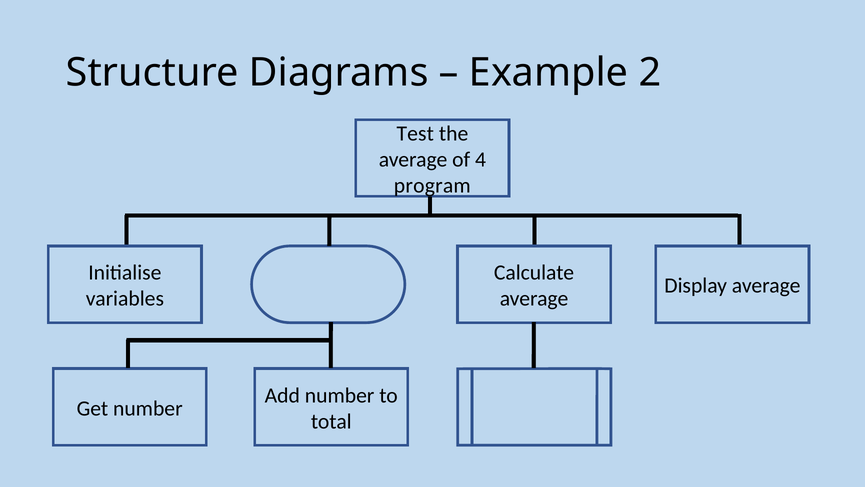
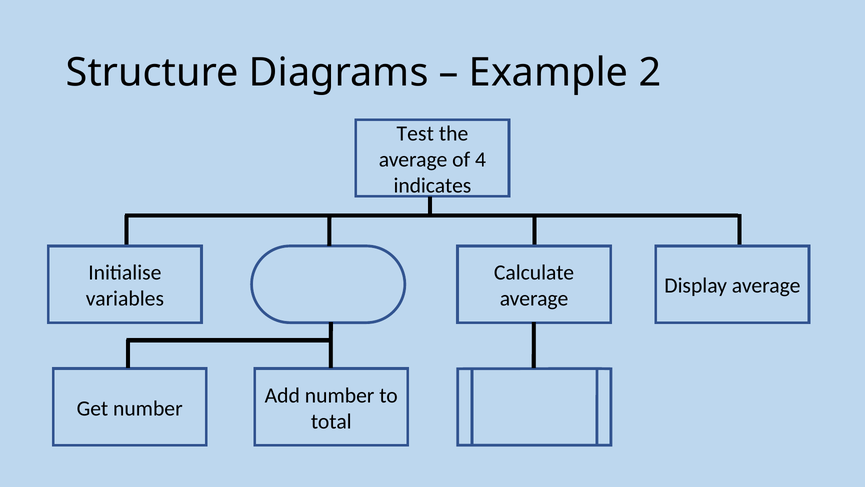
program: program -> indicates
